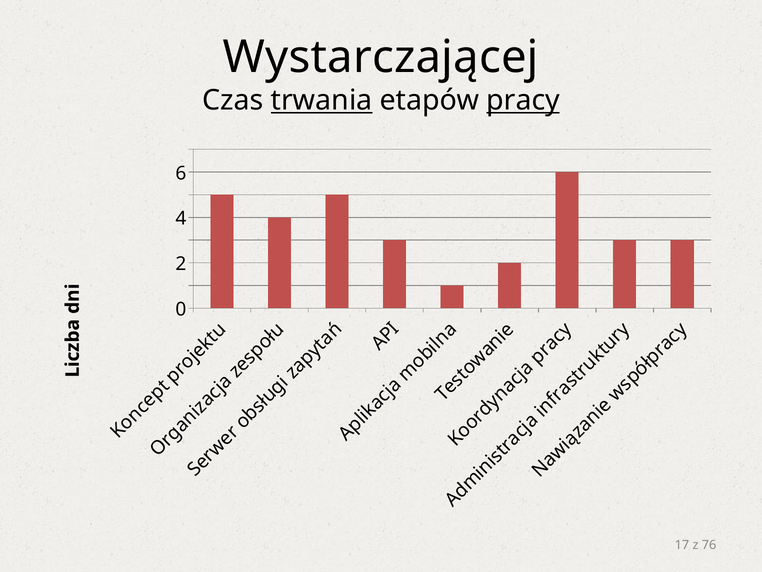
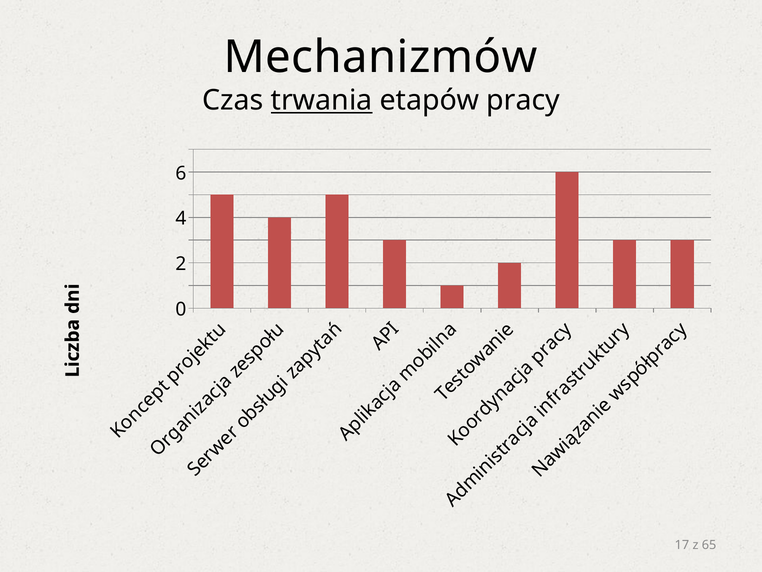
Wystarczającej: Wystarczającej -> Mechanizmów
pracy underline: present -> none
76: 76 -> 65
